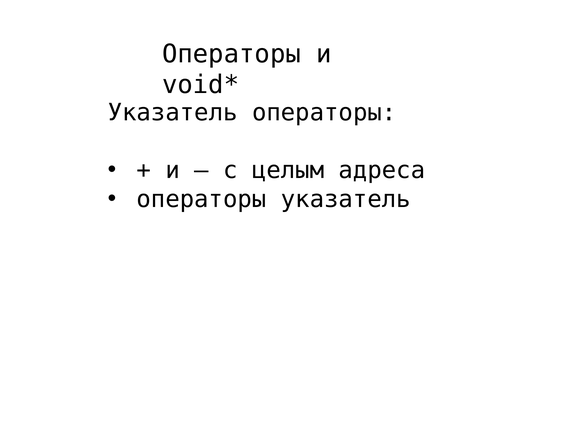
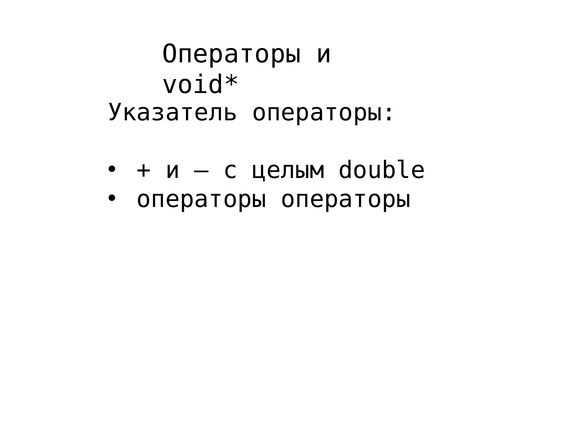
адреса: адреса -> double
указатель at (346, 199): указатель -> операторы
